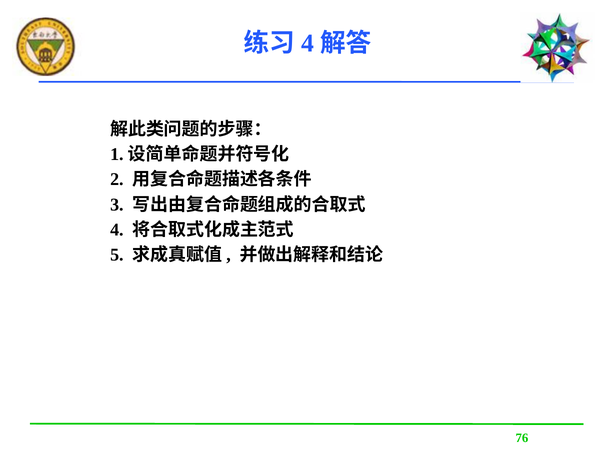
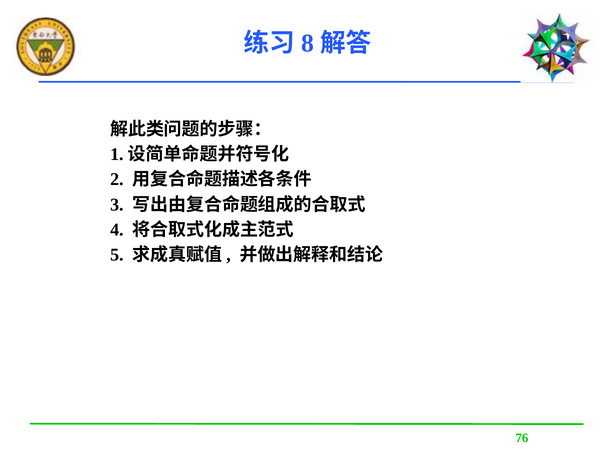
4 at (307, 43): 4 -> 8
